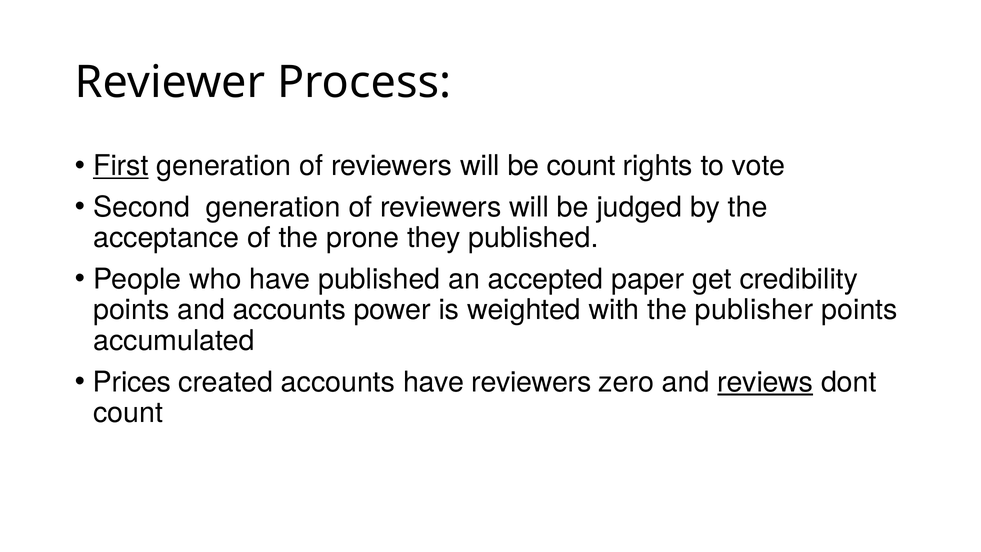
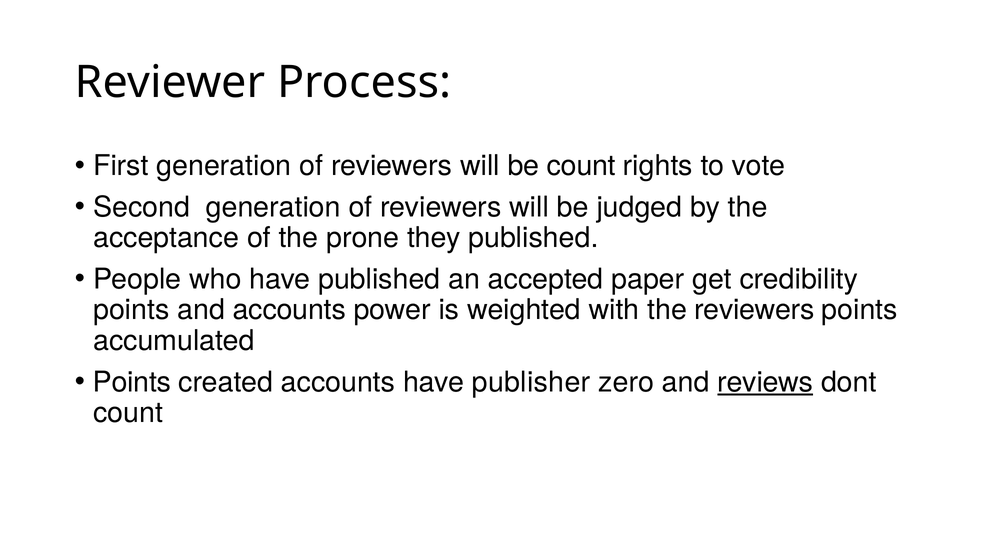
First underline: present -> none
the publisher: publisher -> reviewers
Prices at (132, 382): Prices -> Points
have reviewers: reviewers -> publisher
